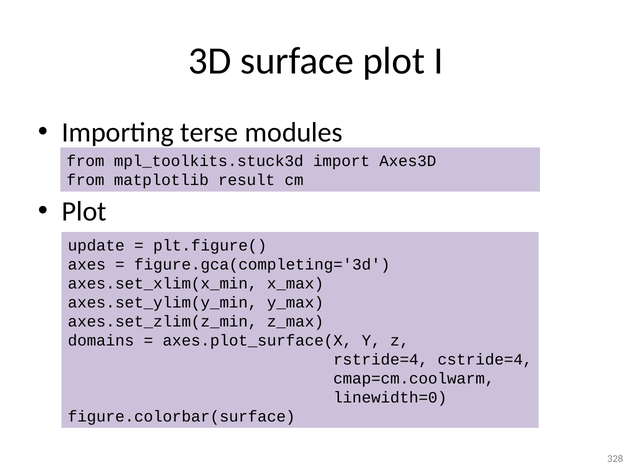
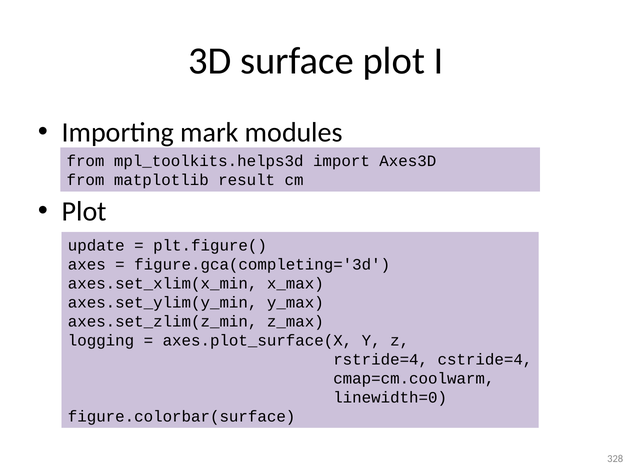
terse: terse -> mark
mpl_toolkits.stuck3d: mpl_toolkits.stuck3d -> mpl_toolkits.helps3d
domains: domains -> logging
